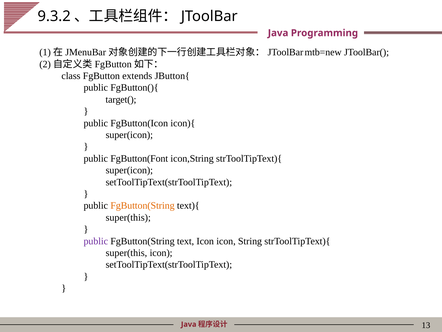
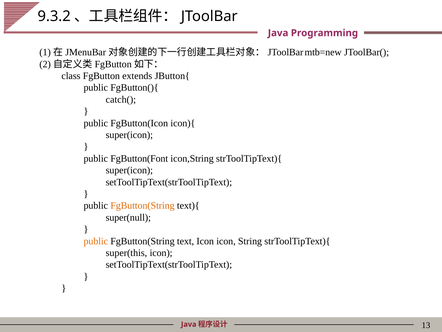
target(: target( -> catch(
super(this at (128, 217): super(this -> super(null
public at (96, 241) colour: purple -> orange
